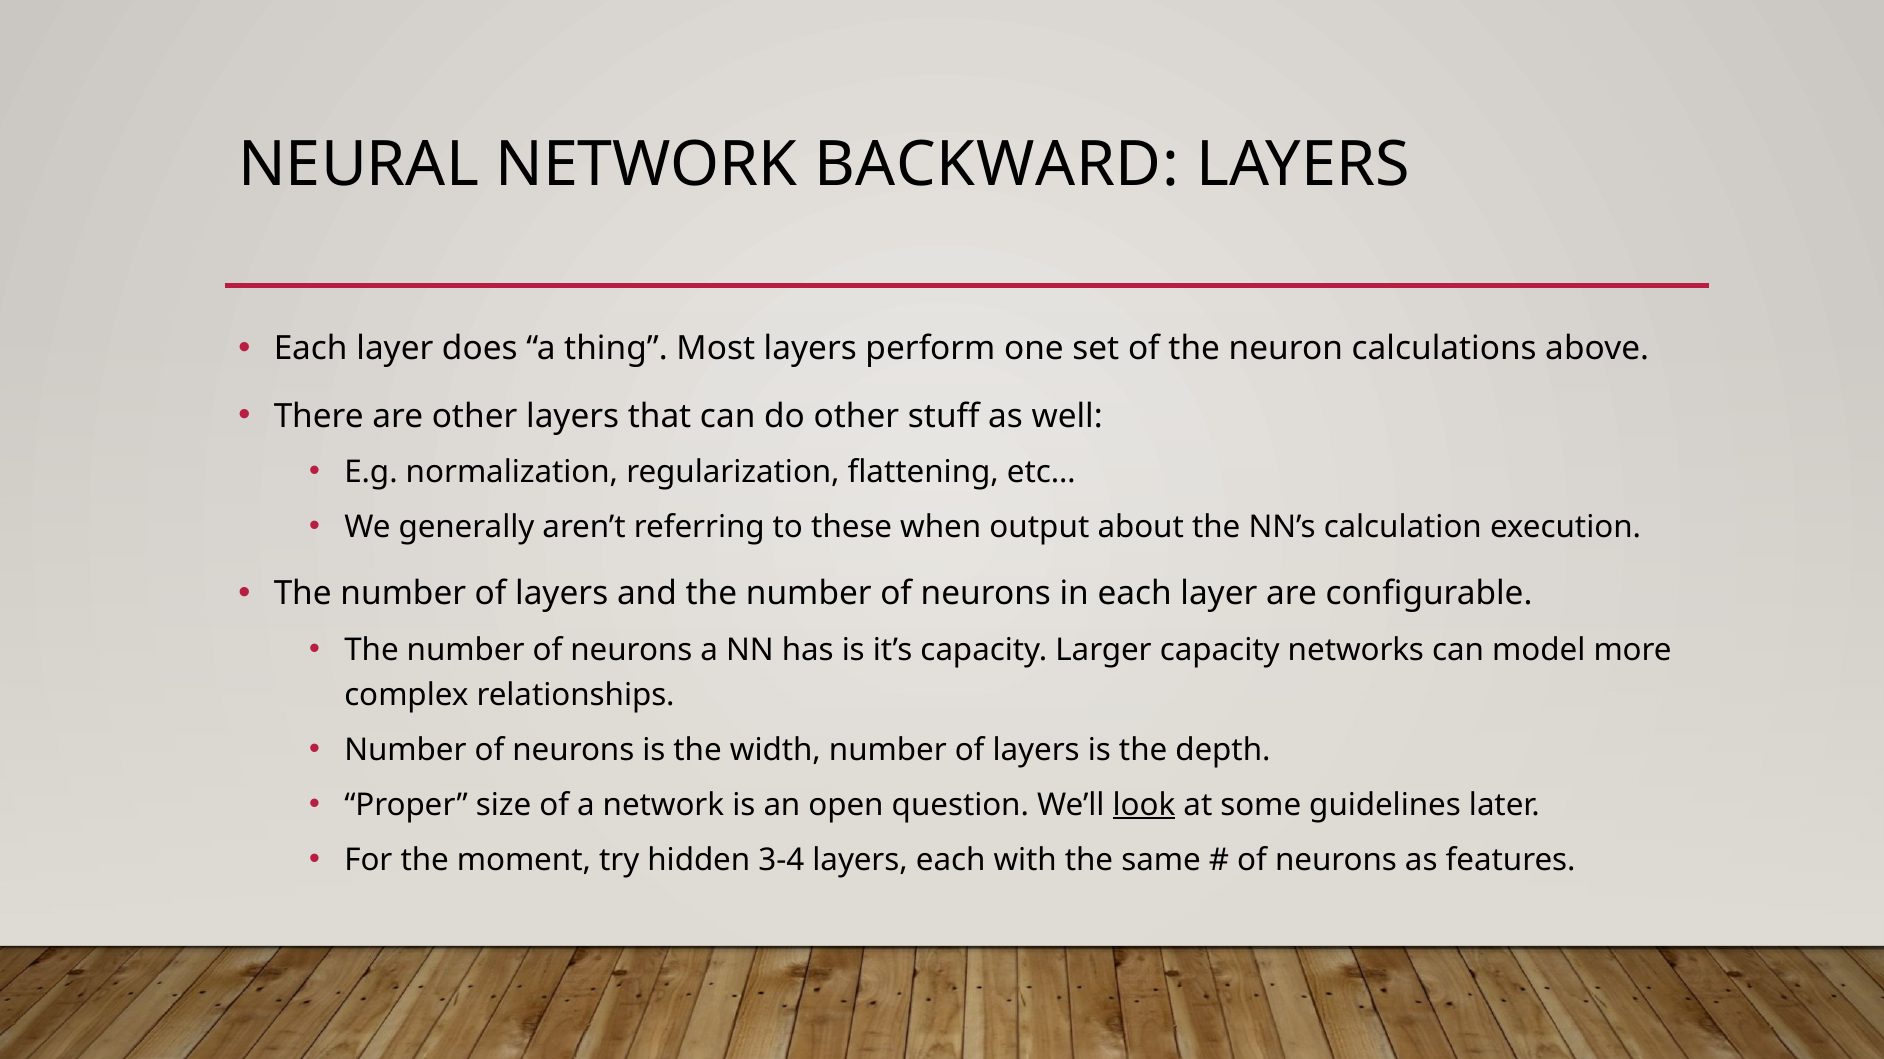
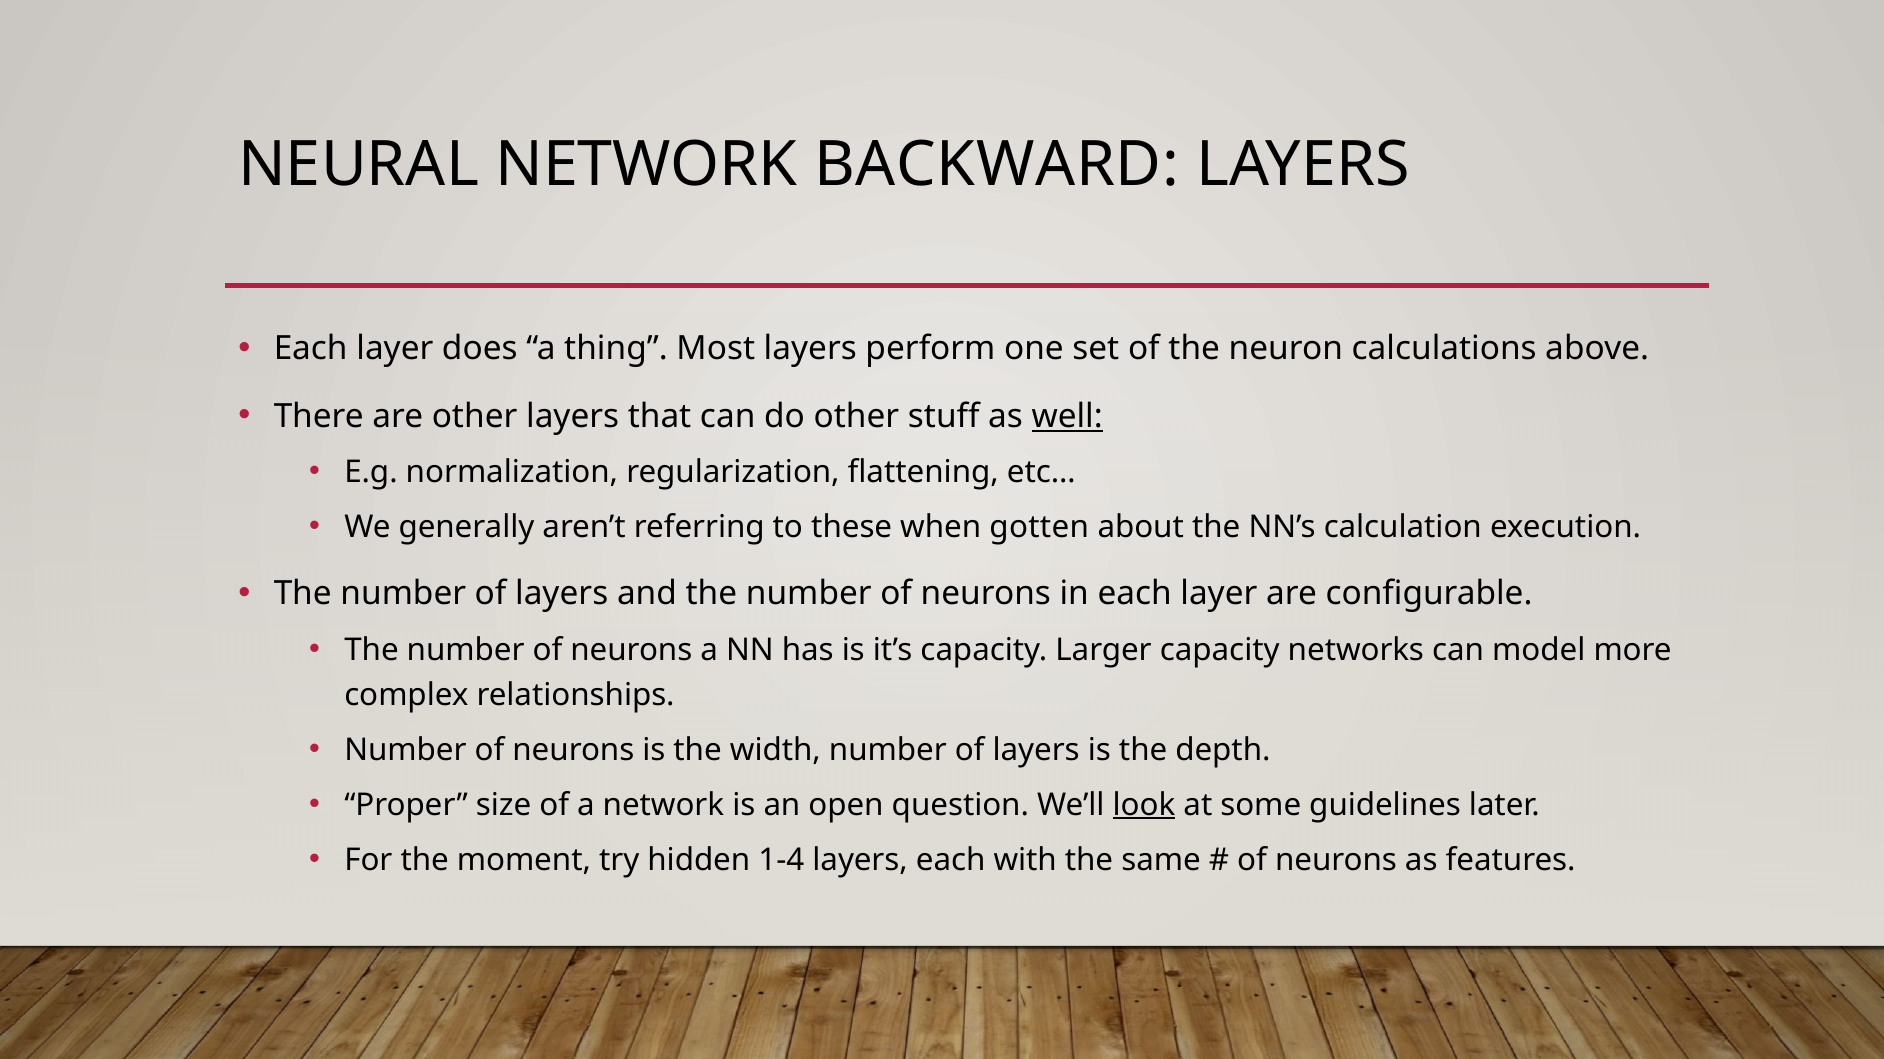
well underline: none -> present
output: output -> gotten
3-4: 3-4 -> 1-4
